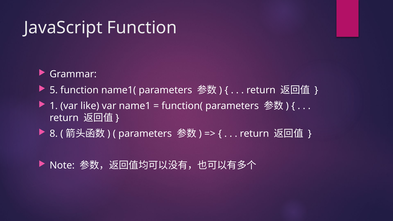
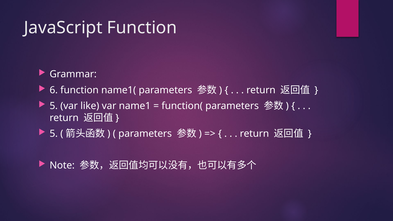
5: 5 -> 6
1 at (54, 106): 1 -> 5
8 at (54, 134): 8 -> 5
